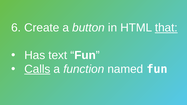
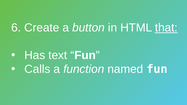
Calls underline: present -> none
